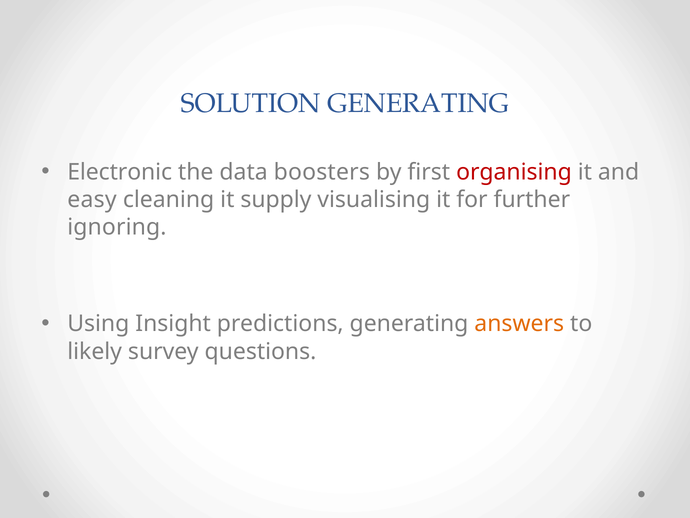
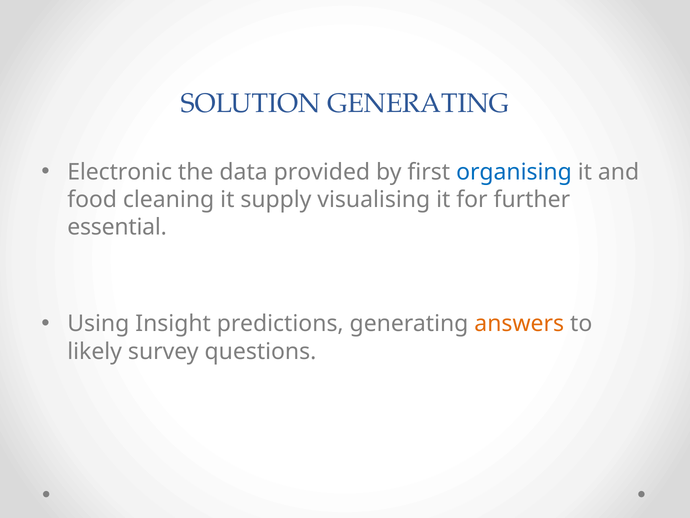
boosters: boosters -> provided
organising colour: red -> blue
easy: easy -> food
ignoring: ignoring -> essential
